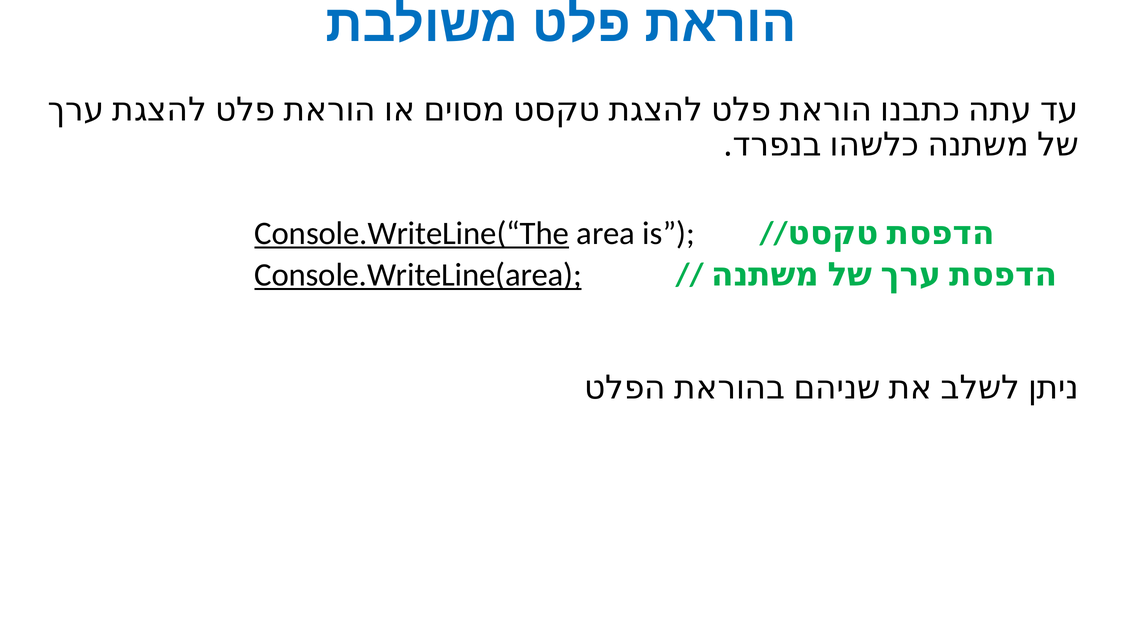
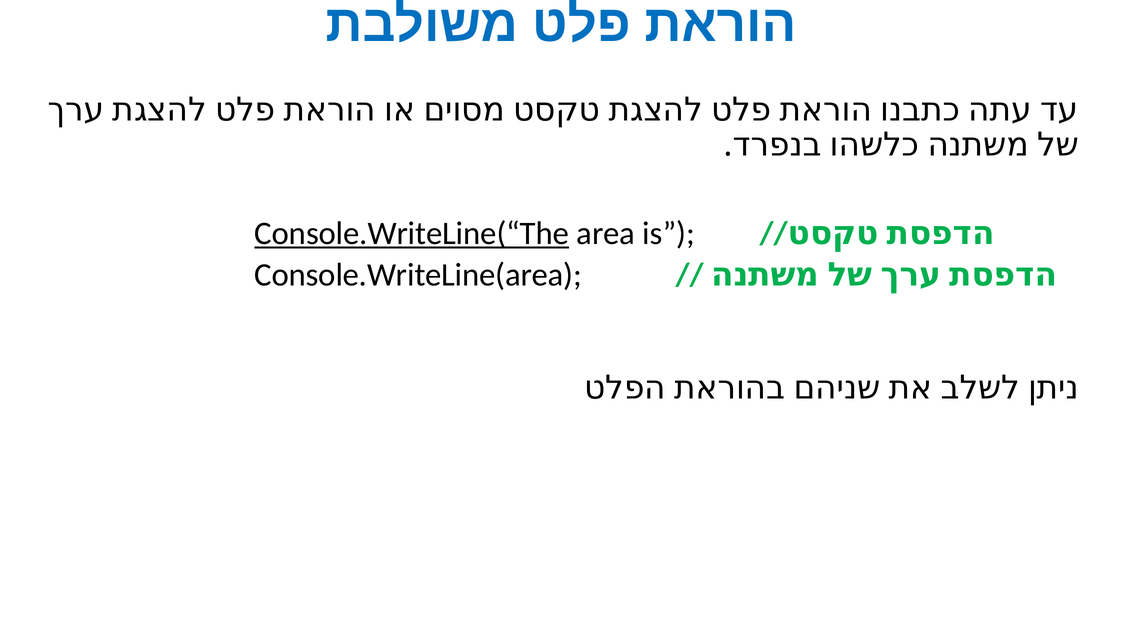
Console.WriteLine(area underline: present -> none
